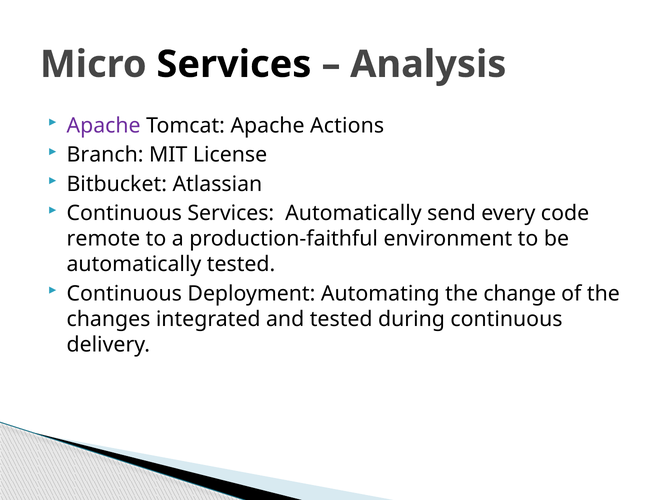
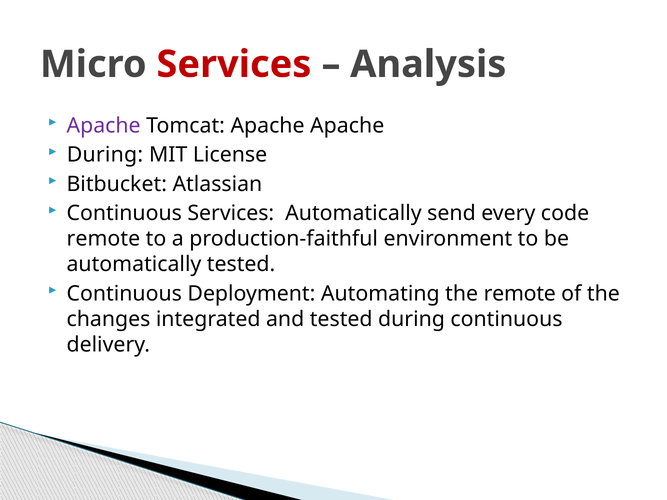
Services at (234, 64) colour: black -> red
Apache Actions: Actions -> Apache
Branch at (105, 155): Branch -> During
the change: change -> remote
